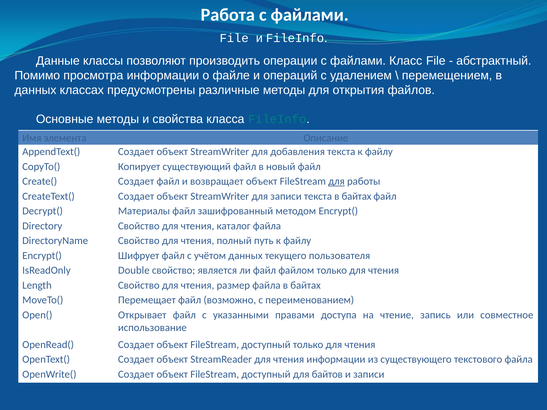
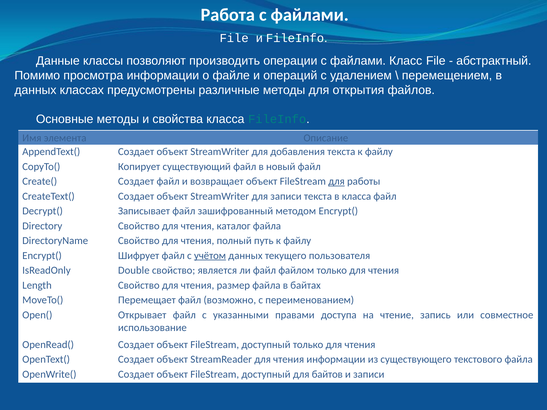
текста в байтах: байтах -> класса
Материалы: Материалы -> Записывает
учётом underline: none -> present
